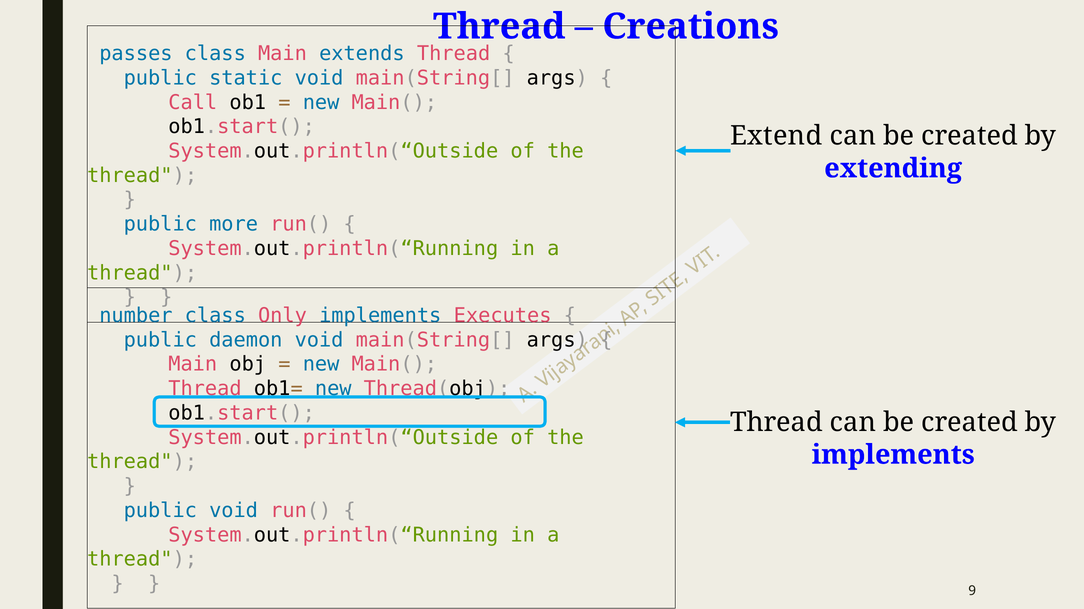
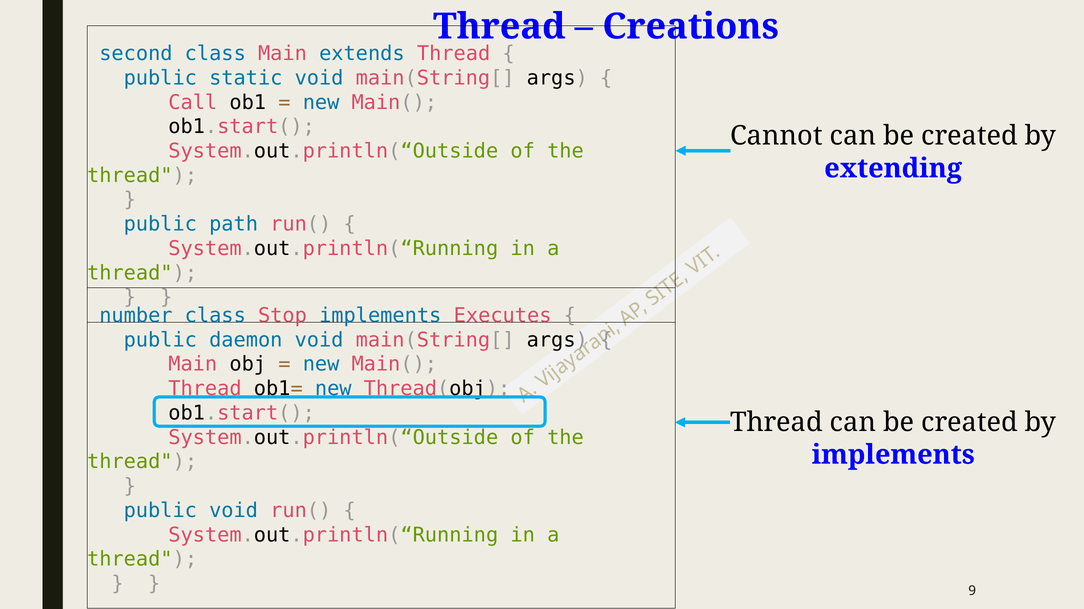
passes: passes -> second
Extend: Extend -> Cannot
more: more -> path
Only: Only -> Stop
